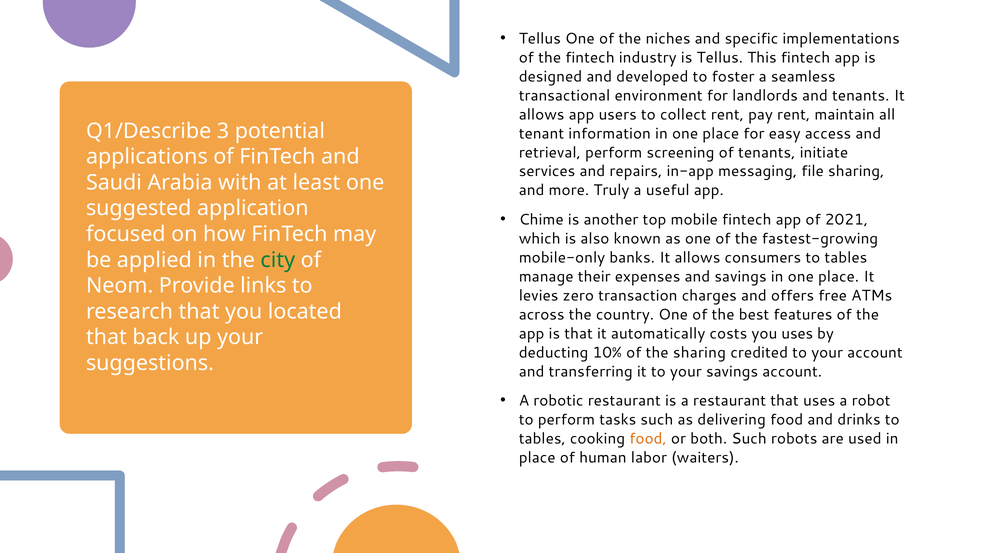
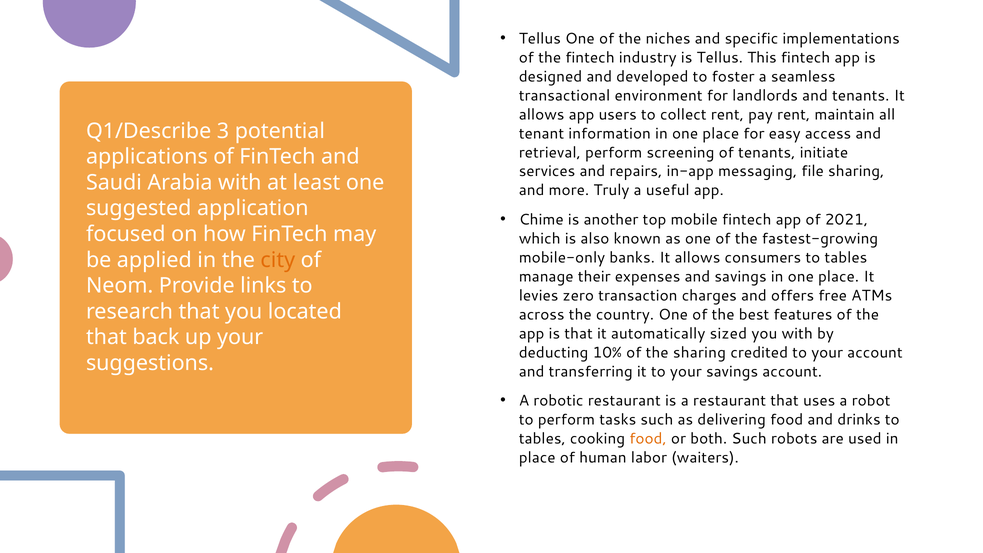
city colour: green -> orange
costs: costs -> sized
you uses: uses -> with
